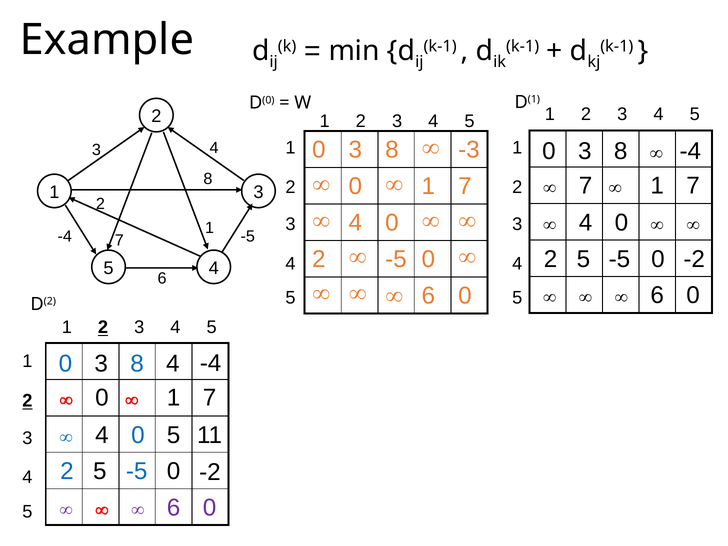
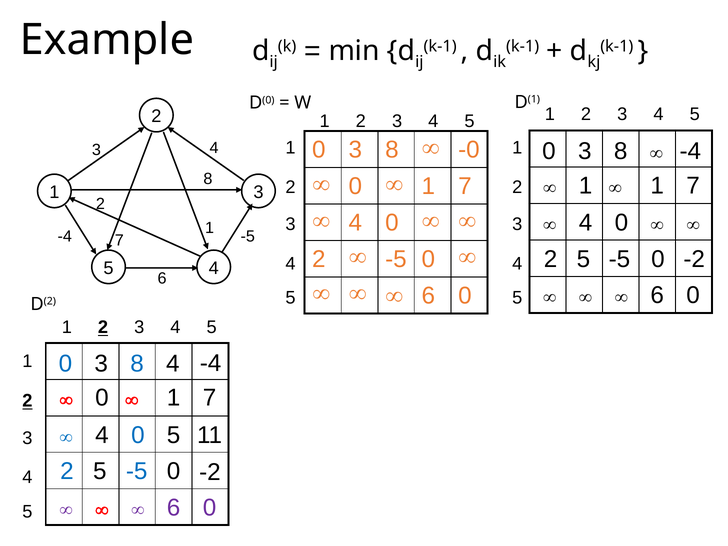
-3: -3 -> -0
7 at (586, 186): 7 -> 1
